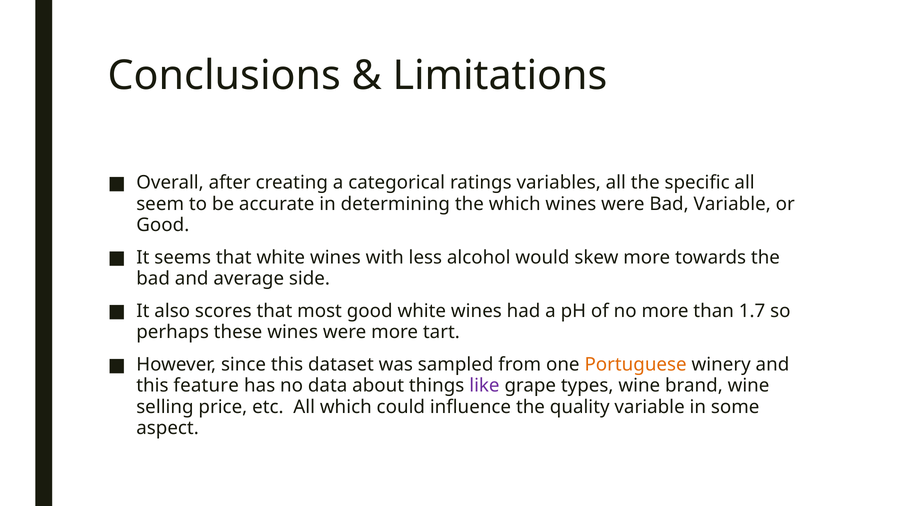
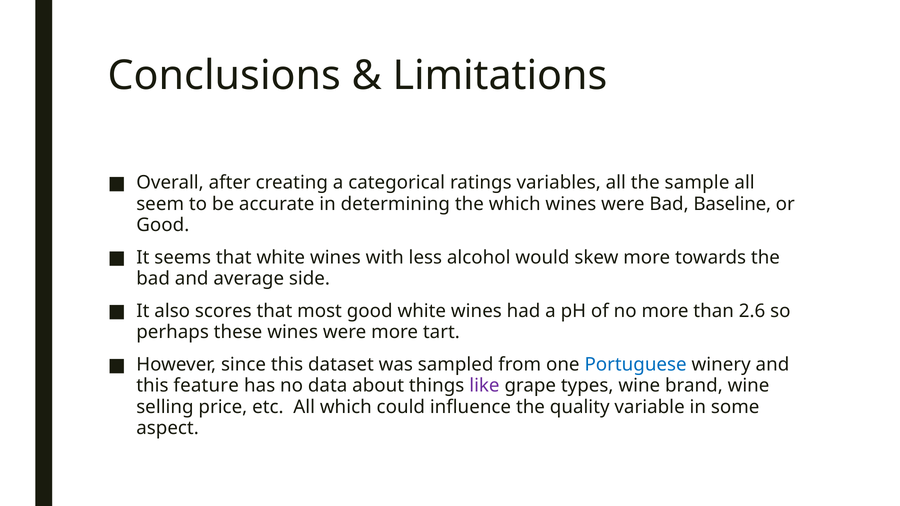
specific: specific -> sample
Bad Variable: Variable -> Baseline
1.7: 1.7 -> 2.6
Portuguese colour: orange -> blue
